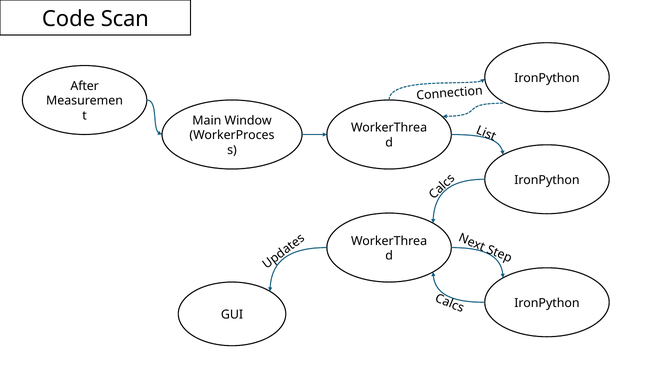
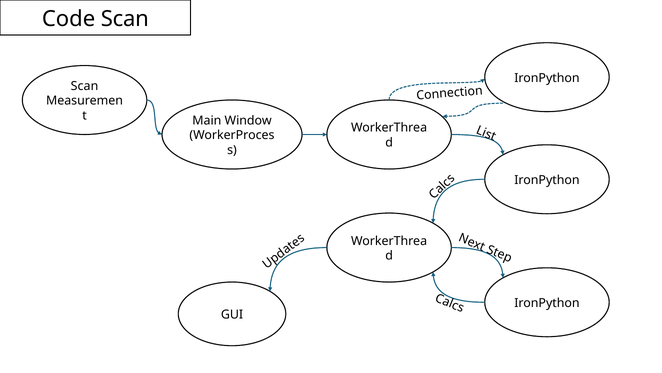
After at (85, 86): After -> Scan
